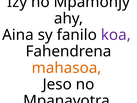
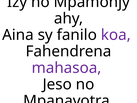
mahasoa colour: orange -> purple
